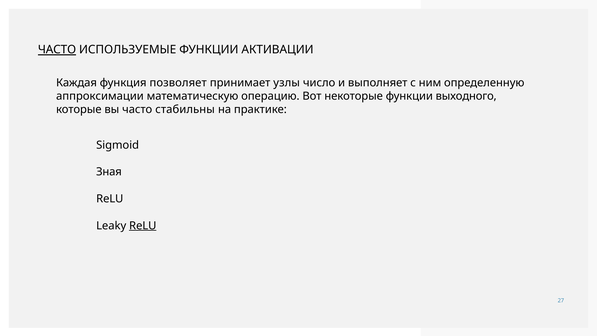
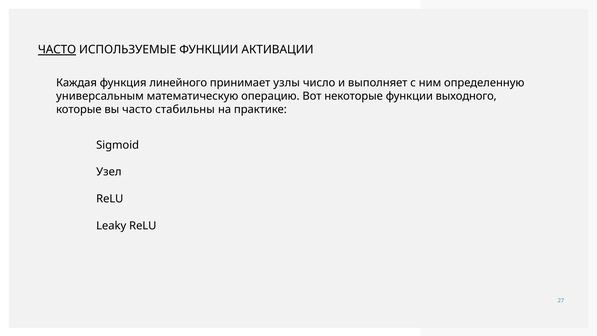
позволяет: позволяет -> линейного
аппроксимации: аппроксимации -> универсальным
Зная: Зная -> Узел
ReLU at (143, 226) underline: present -> none
